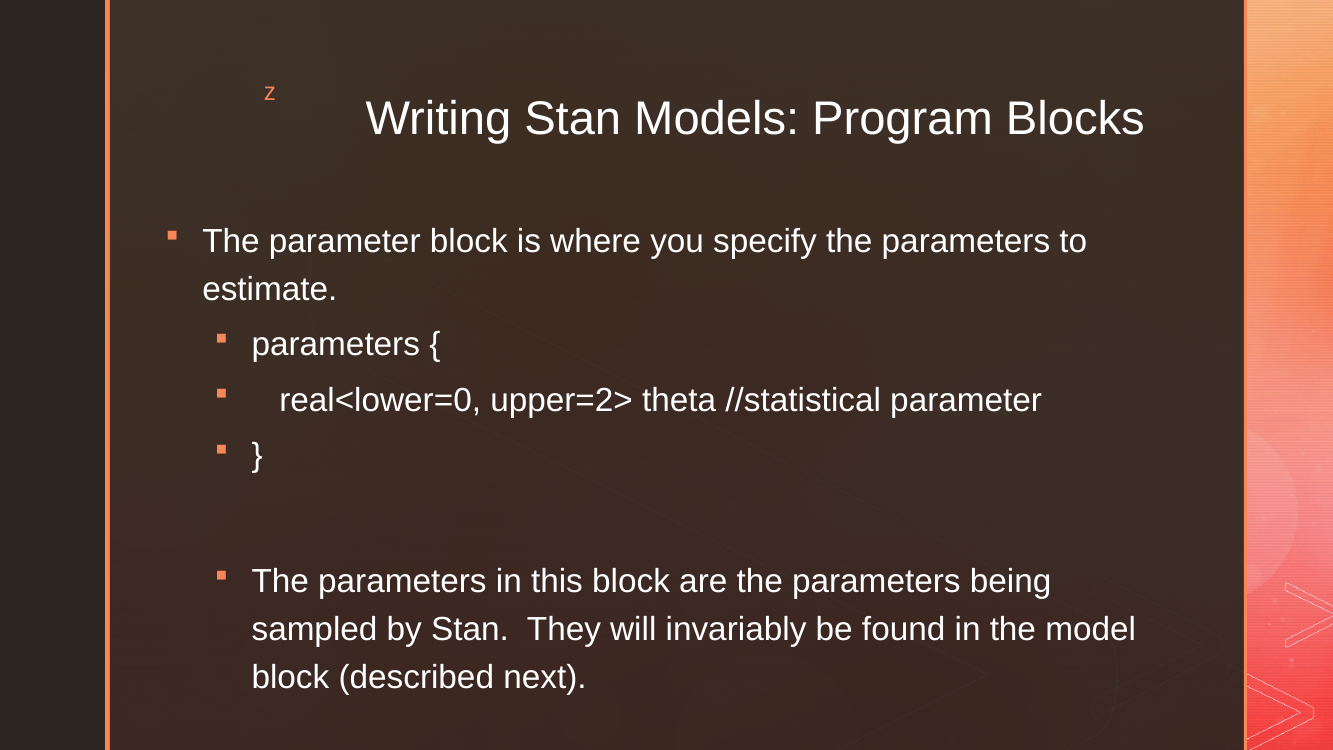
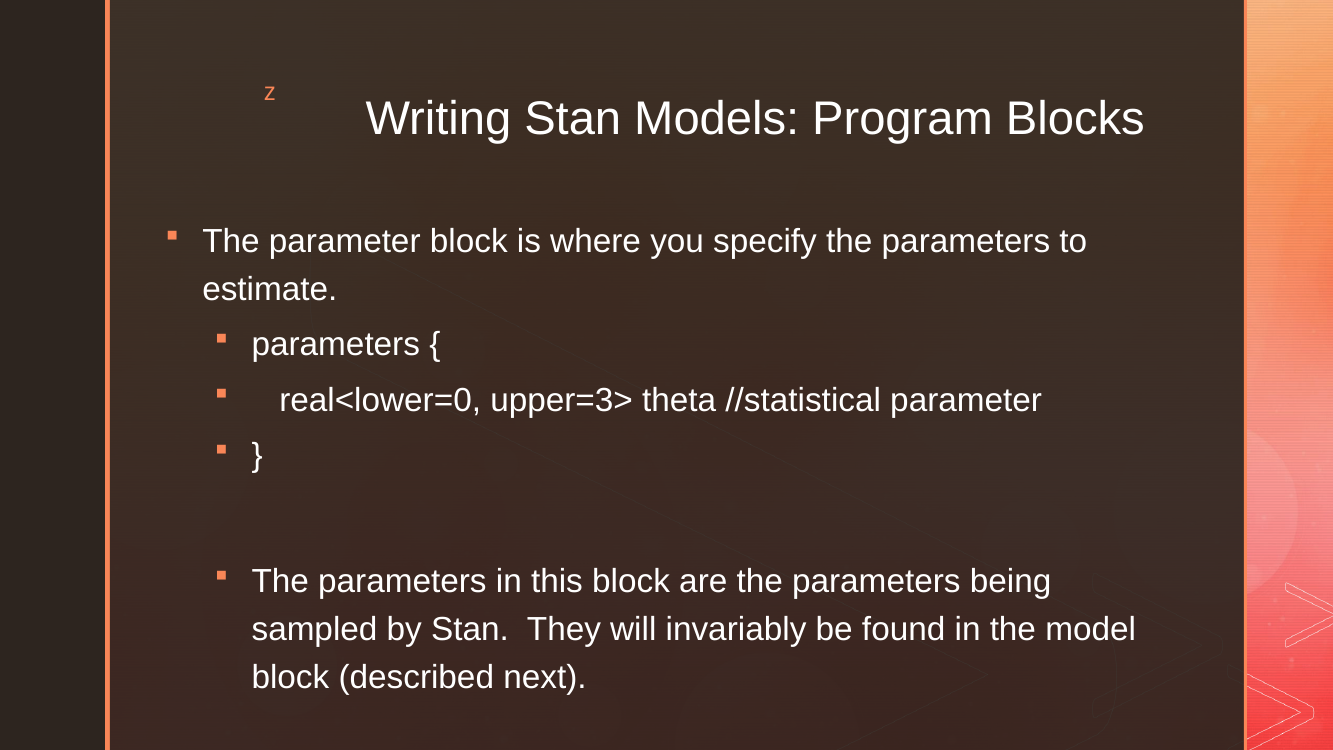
upper=2>: upper=2> -> upper=3>
